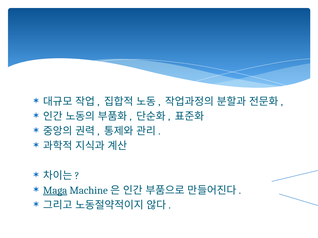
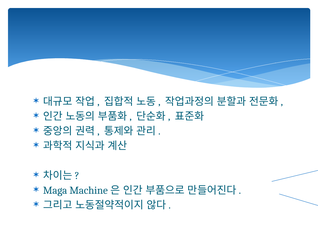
Maga underline: present -> none
